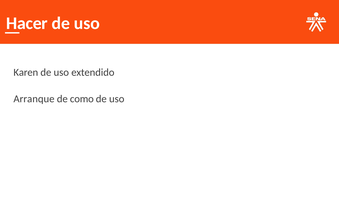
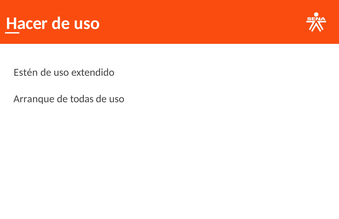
Karen: Karen -> Estén
como: como -> todas
